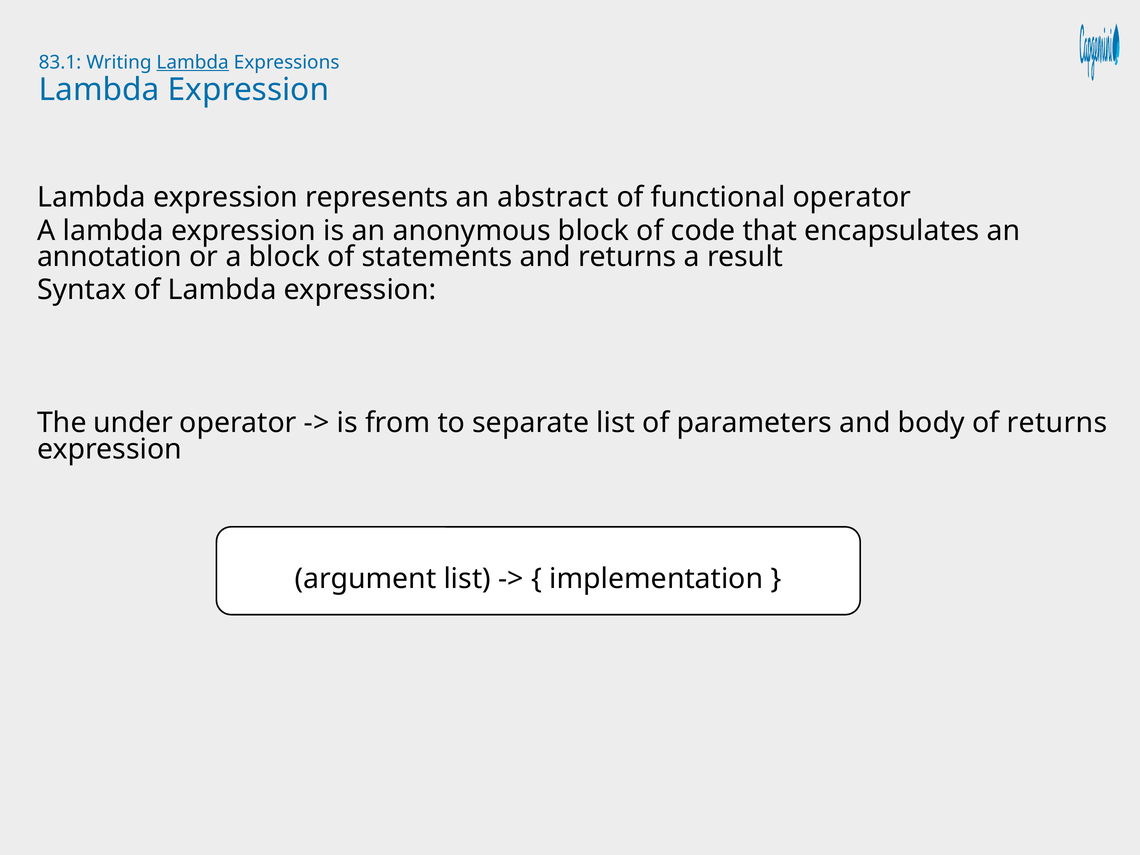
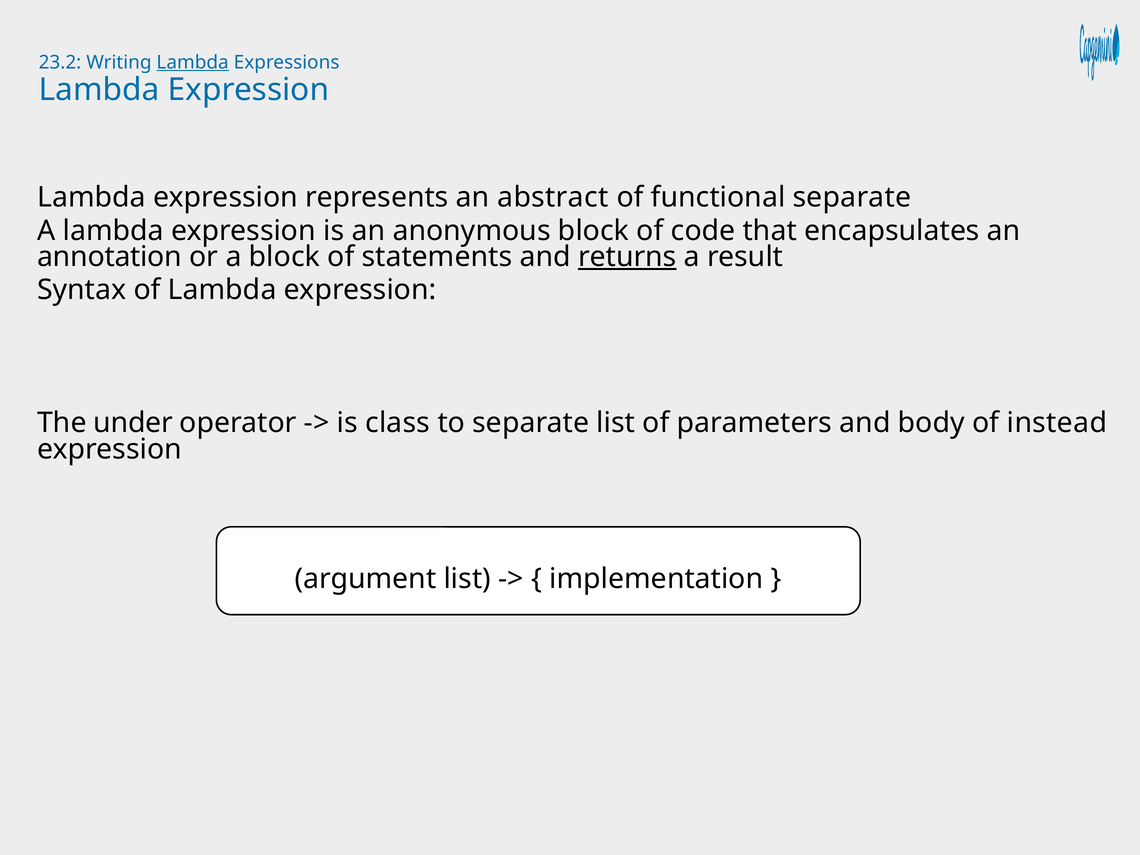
83.1: 83.1 -> 23.2
functional operator: operator -> separate
returns at (627, 257) underline: none -> present
from: from -> class
of returns: returns -> instead
